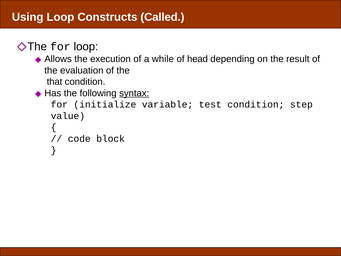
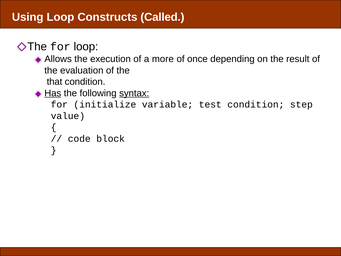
while: while -> more
head: head -> once
Has underline: none -> present
